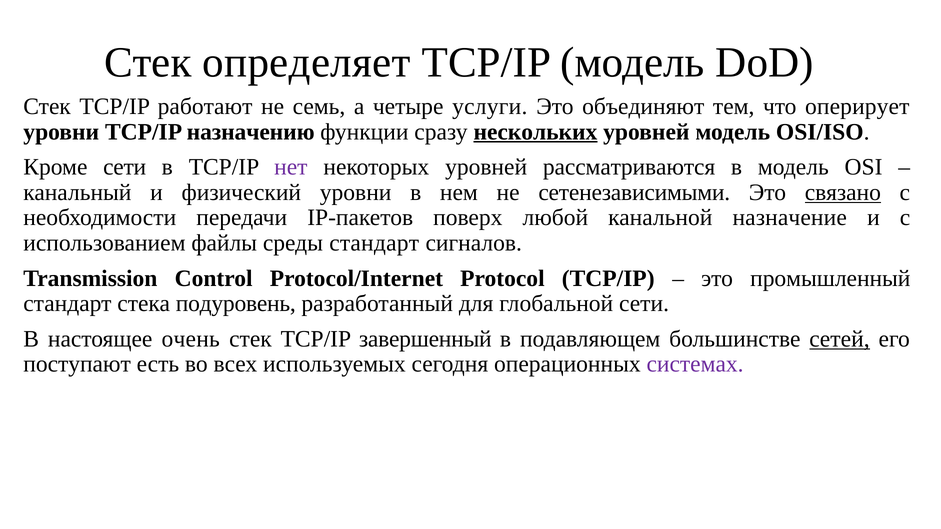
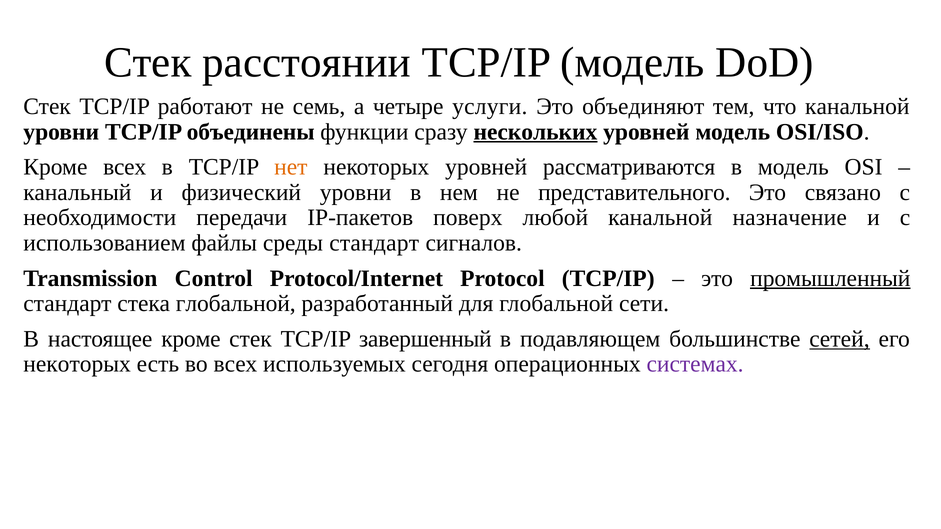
определяет: определяет -> расстоянии
что оперирует: оперирует -> канальной
назначению: назначению -> объединены
Кроме сети: сети -> всех
нет colour: purple -> orange
сетенезависимыми: сетенезависимыми -> представительного
связано underline: present -> none
промышленный underline: none -> present
стека подуровень: подуровень -> глобальной
настоящее очень: очень -> кроме
поступают at (77, 364): поступают -> некоторых
